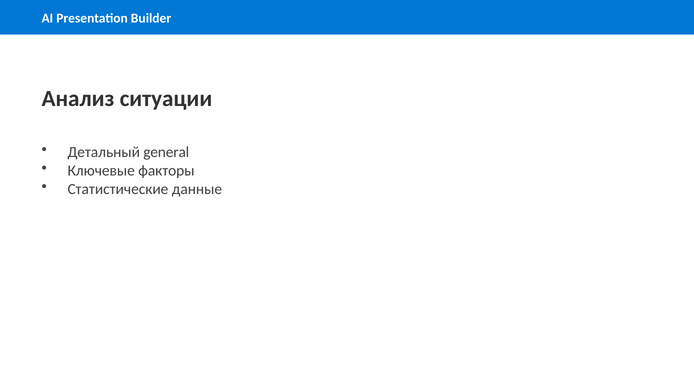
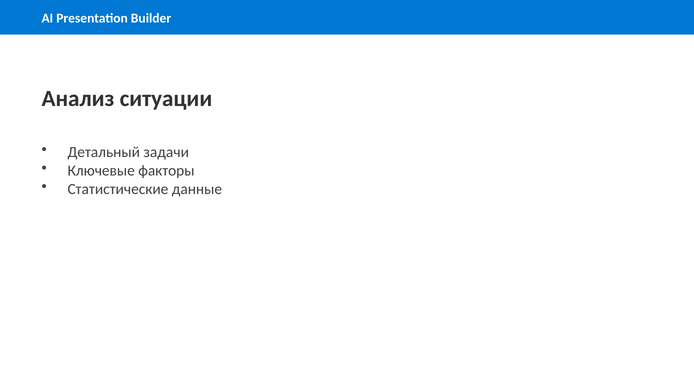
general: general -> задачи
